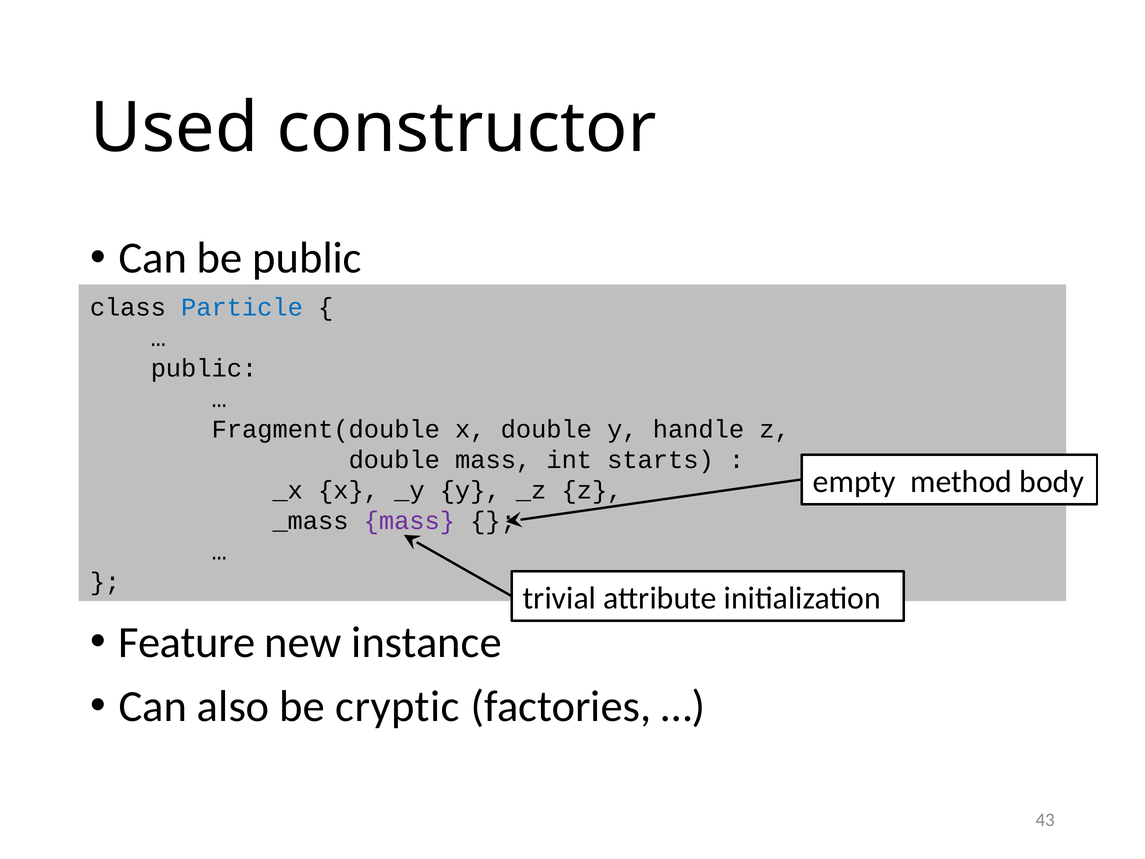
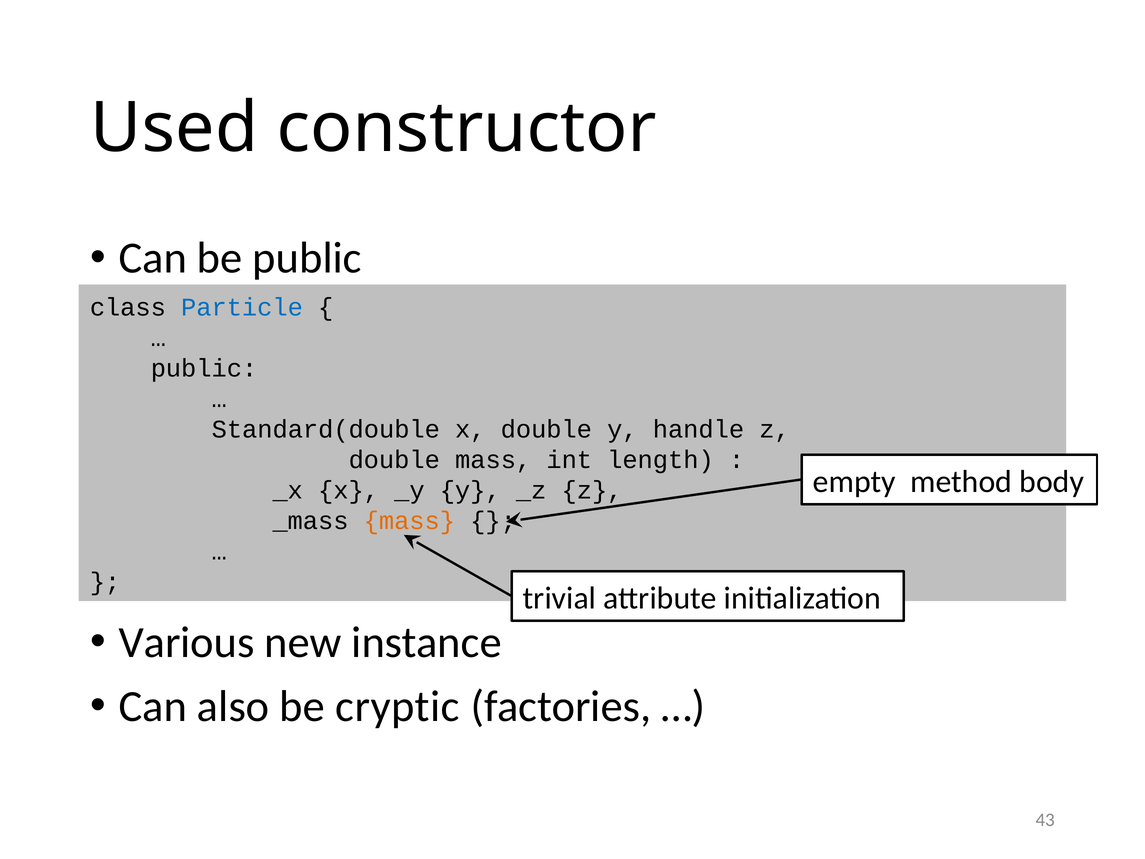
Fragment(double: Fragment(double -> Standard(double
starts: starts -> length
mass at (409, 521) colour: purple -> orange
Feature: Feature -> Various
